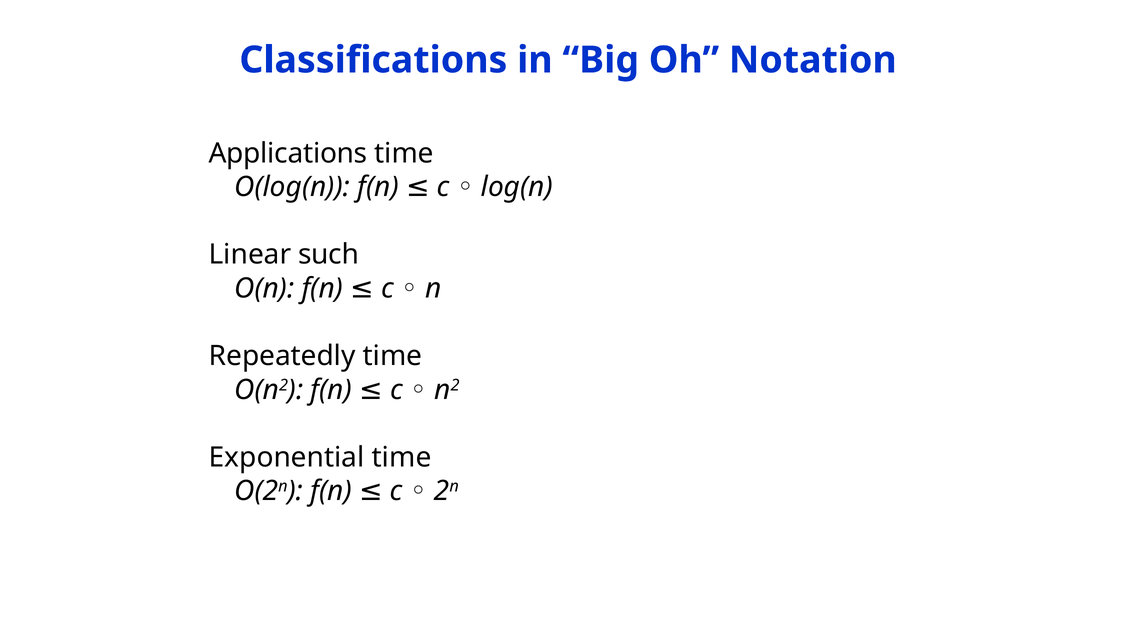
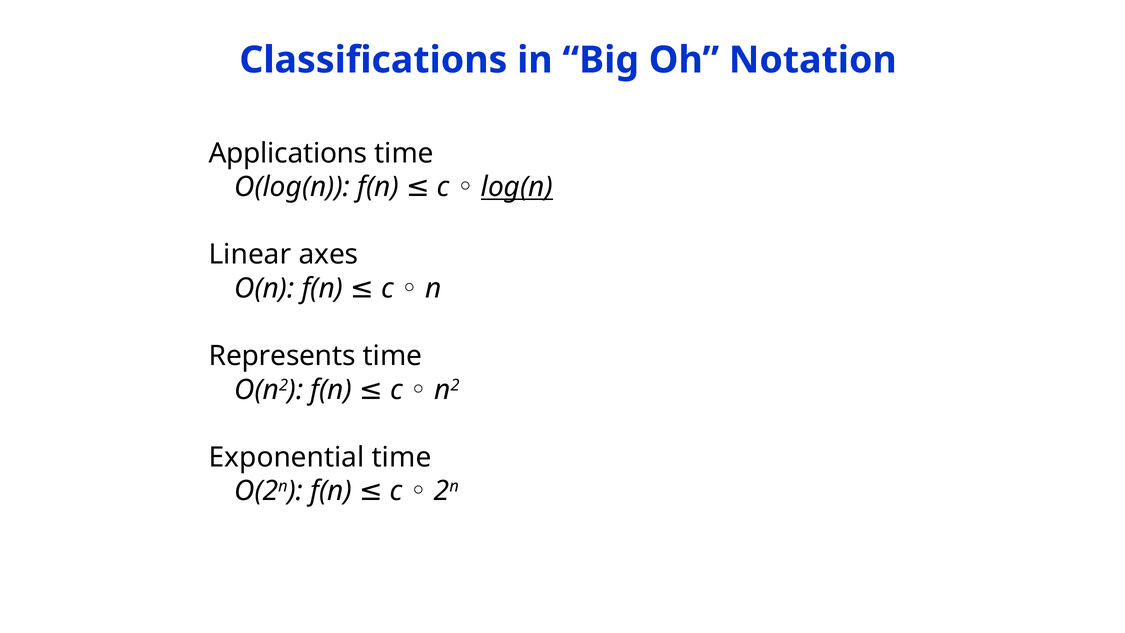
log(n underline: none -> present
such: such -> axes
Repeatedly: Repeatedly -> Represents
